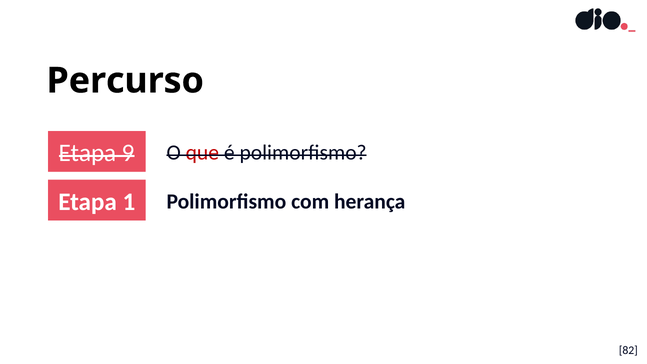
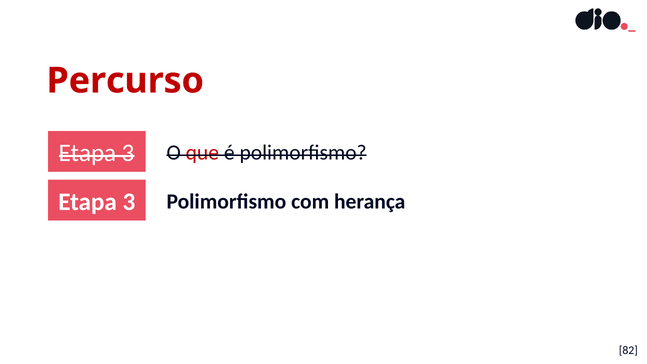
Percurso colour: black -> red
9 at (128, 153): 9 -> 3
1 at (129, 202): 1 -> 3
